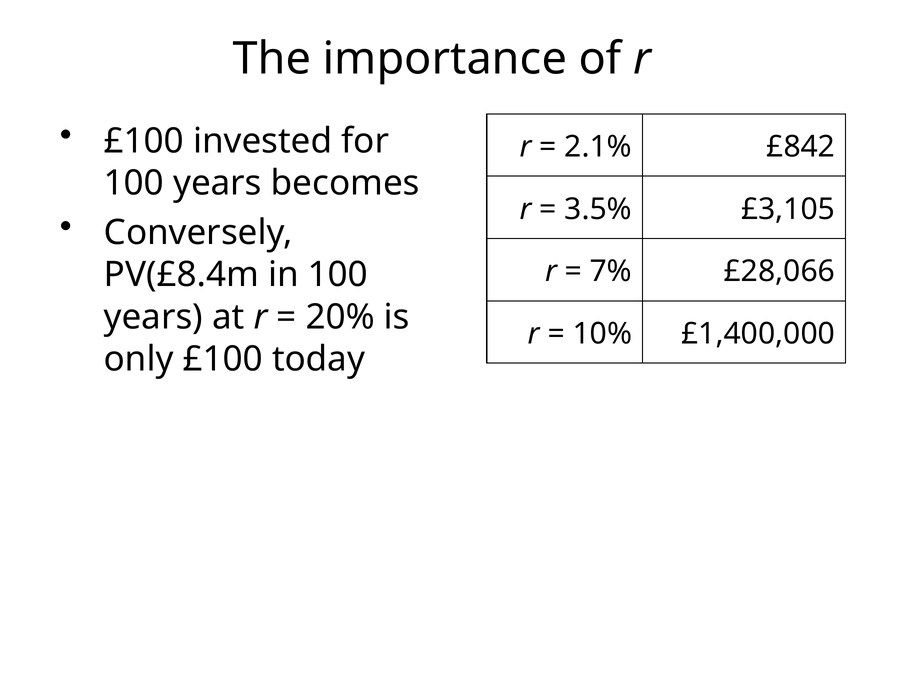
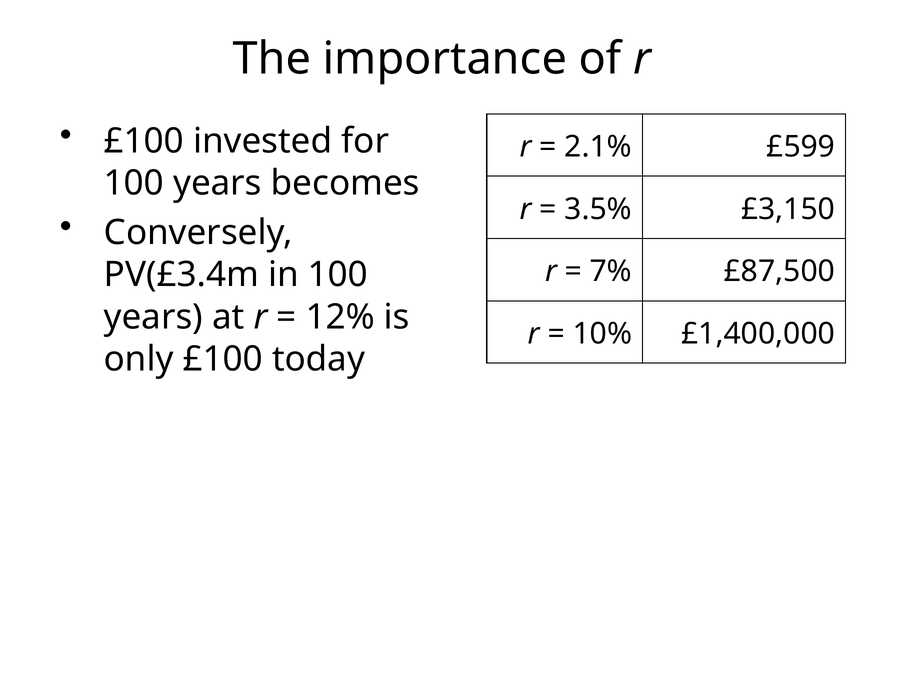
£842: £842 -> £599
£3,105: £3,105 -> £3,150
£28,066: £28,066 -> £87,500
PV(£8.4m: PV(£8.4m -> PV(£3.4m
20%: 20% -> 12%
